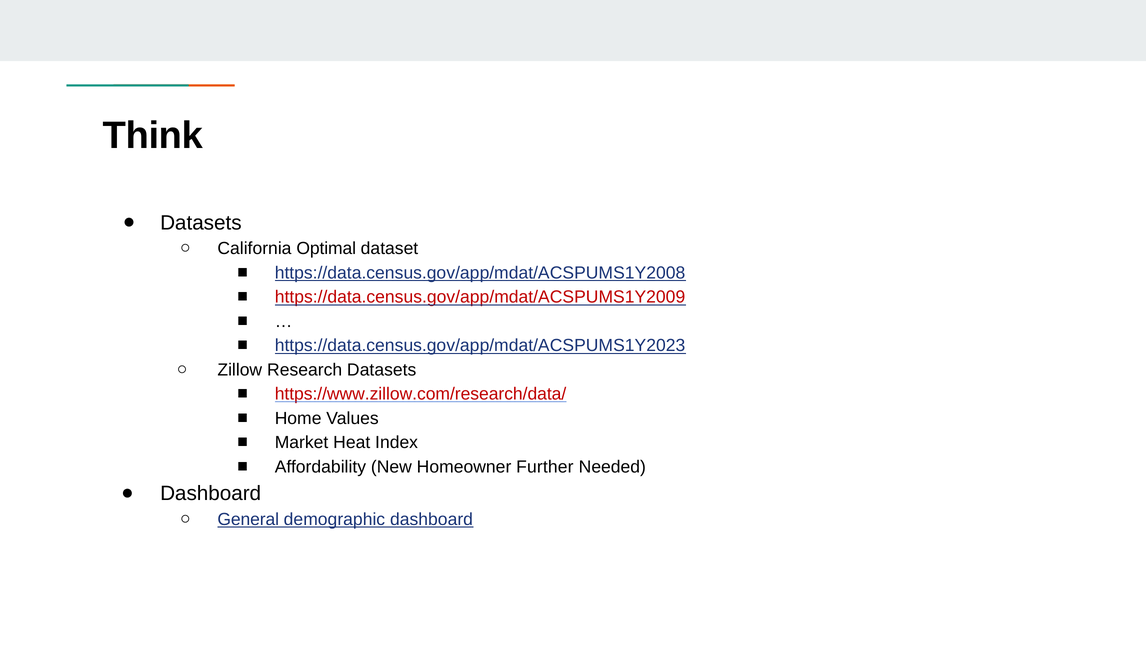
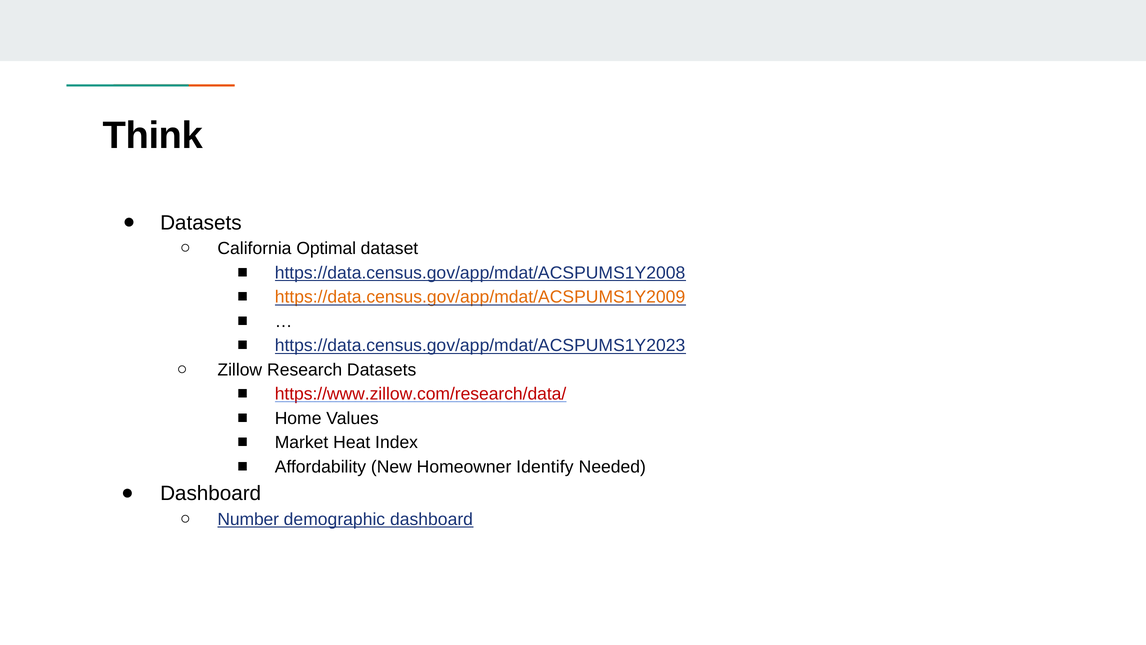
https://data.census.gov/app/mdat/ACSPUMS1Y2009 colour: red -> orange
Further: Further -> Identify
General: General -> Number
